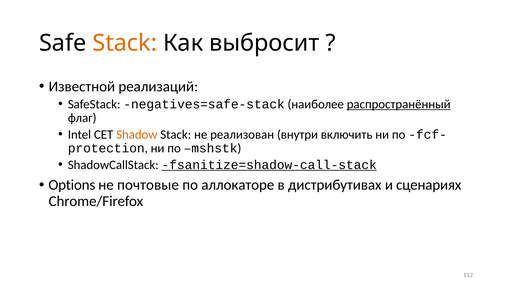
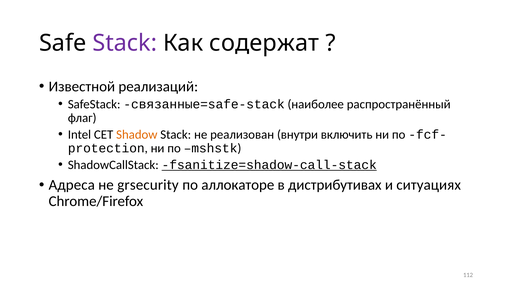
Stack at (125, 43) colour: orange -> purple
выбросит: выбросит -> содержат
negatives=safe-stack: negatives=safe-stack -> связанные=safe-stack
распространённый underline: present -> none
Options: Options -> Адреса
почтовые: почтовые -> grsecurity
сценариях: сценариях -> ситуациях
